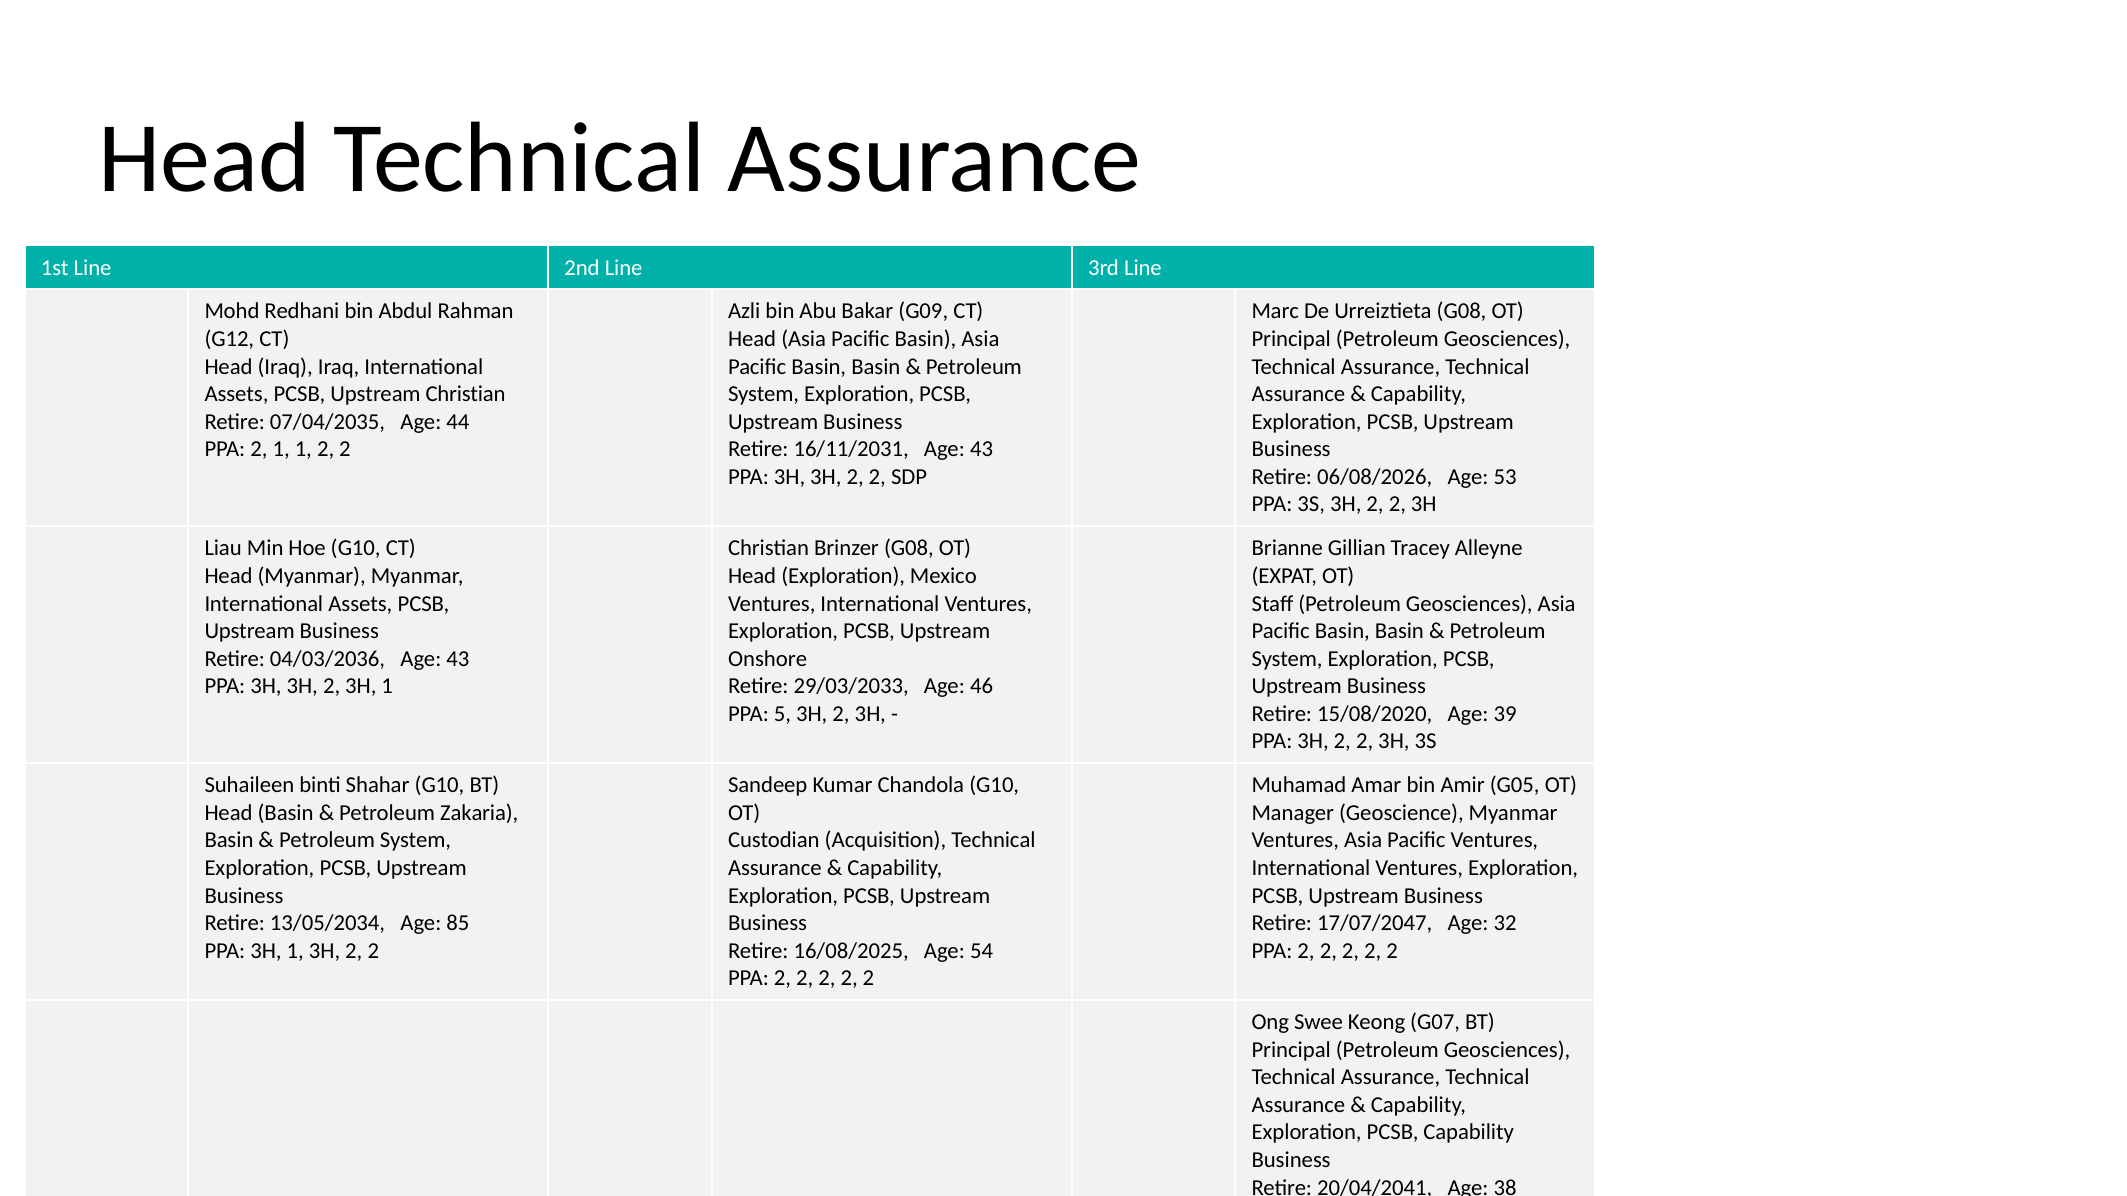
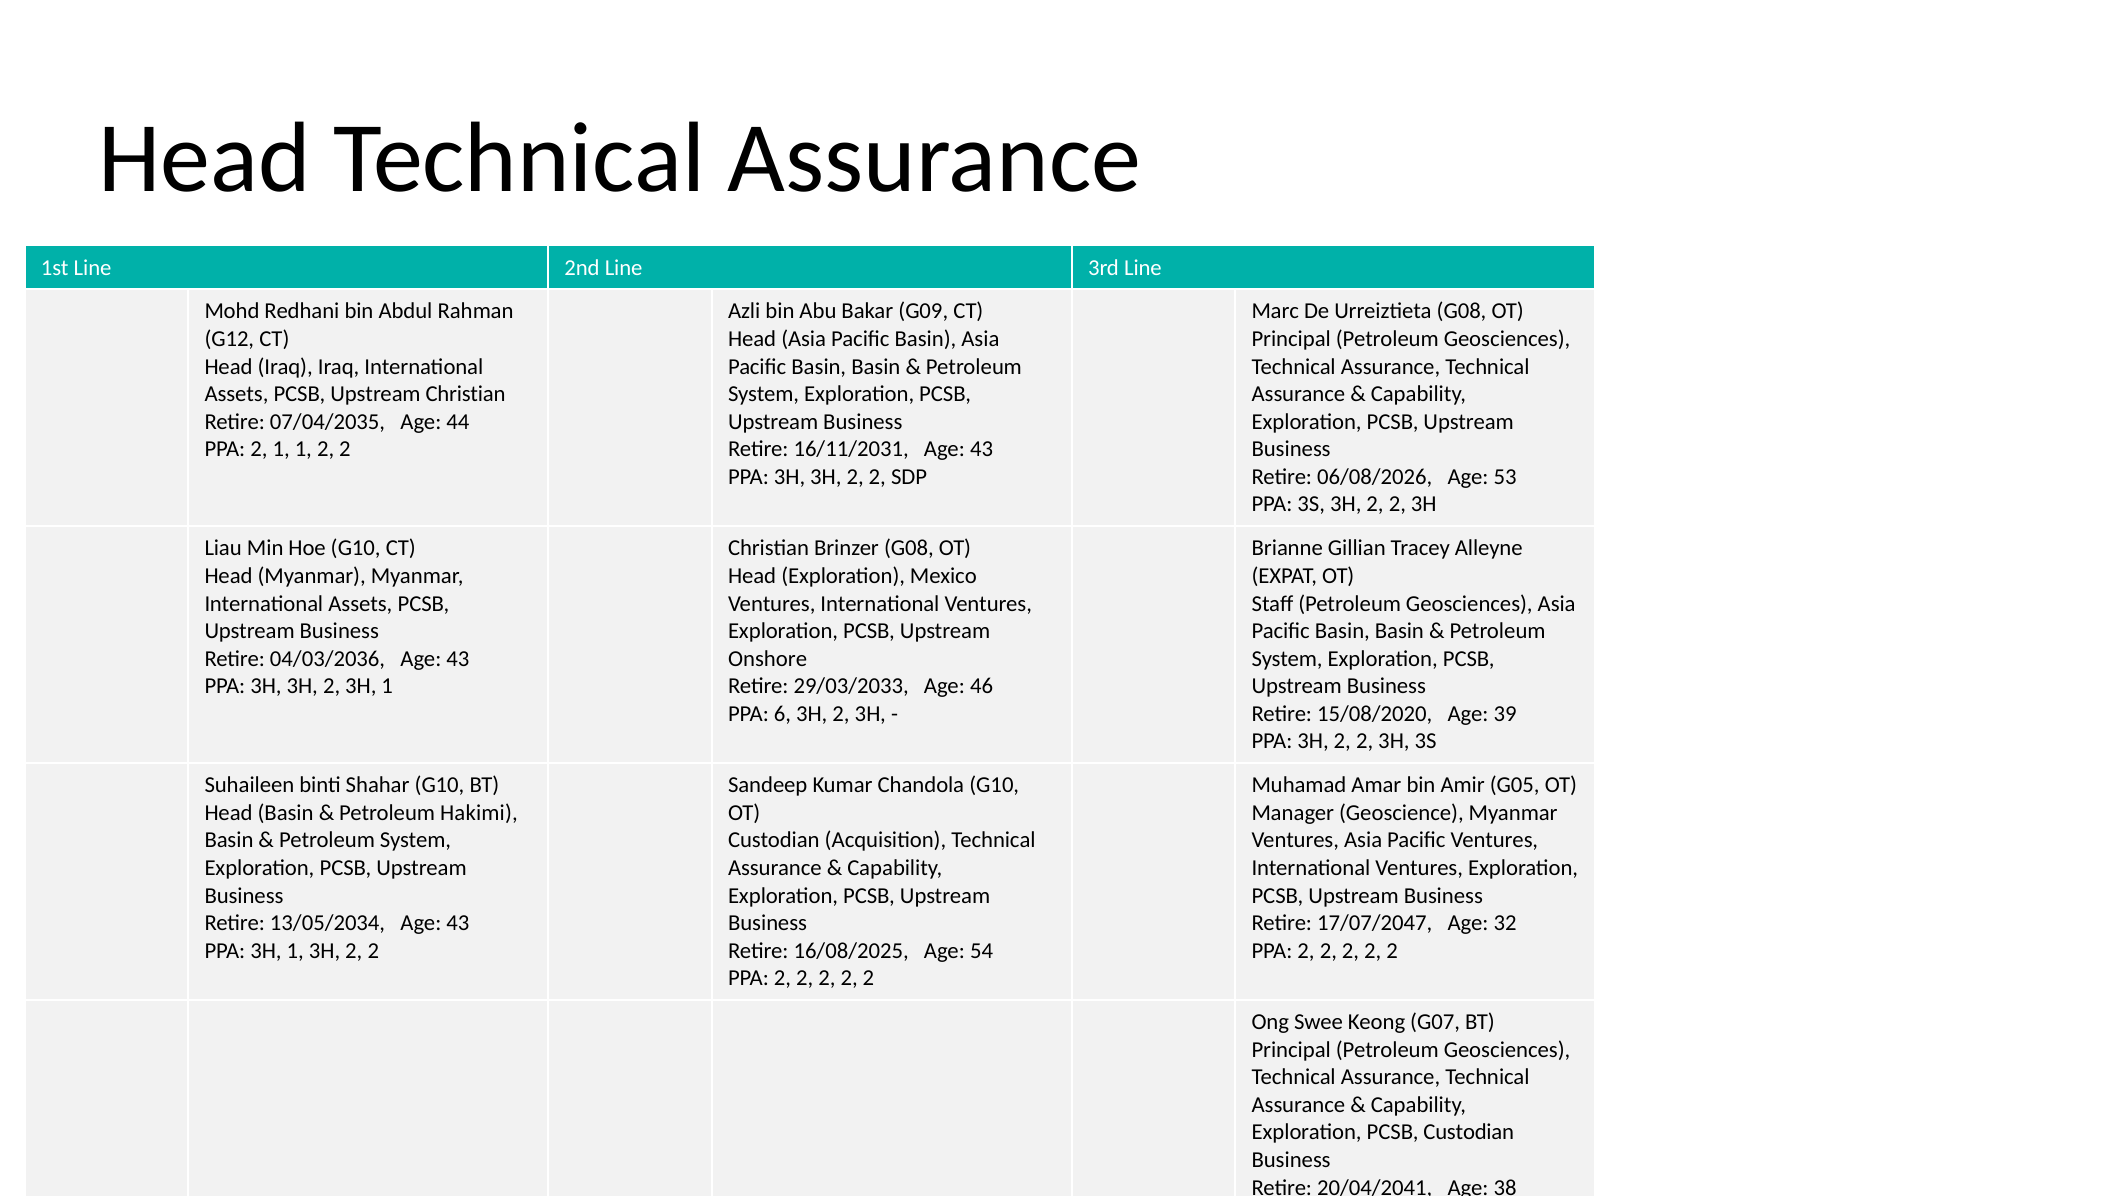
5: 5 -> 6
Zakaria: Zakaria -> Hakimi
13/05/2034 Age 85: 85 -> 43
PCSB Capability: Capability -> Custodian
